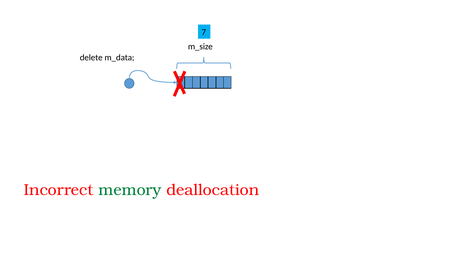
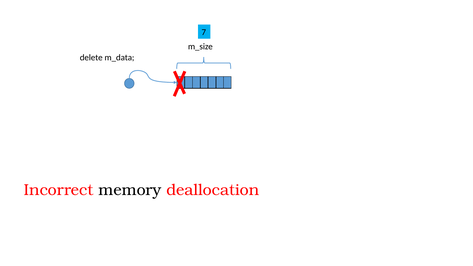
memory colour: green -> black
